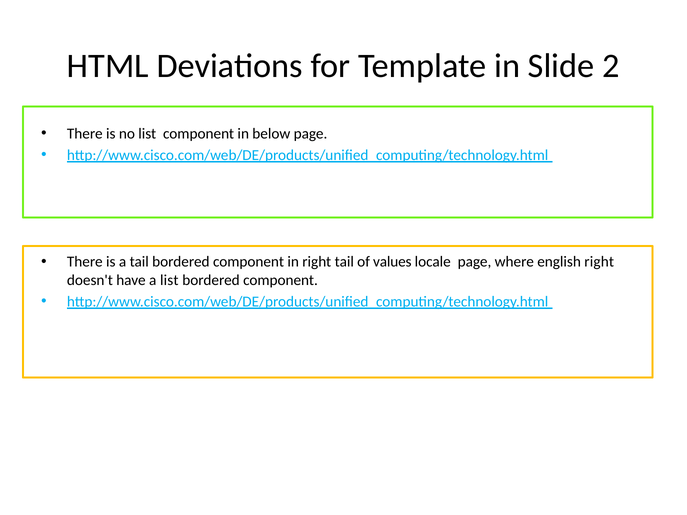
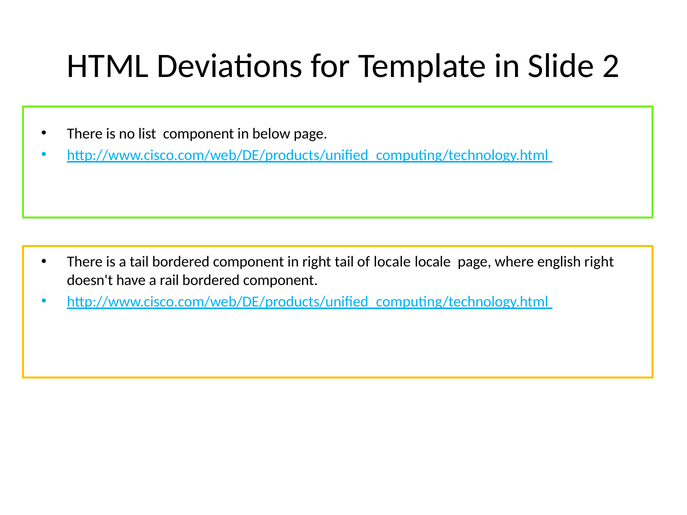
of values: values -> locale
a list: list -> rail
